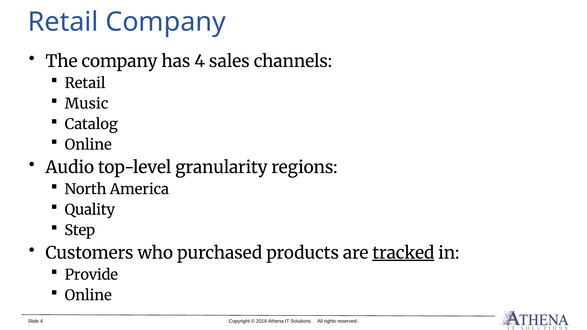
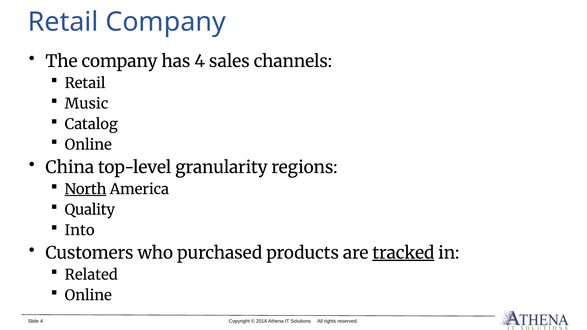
Audio: Audio -> China
North underline: none -> present
Step: Step -> Into
Provide: Provide -> Related
